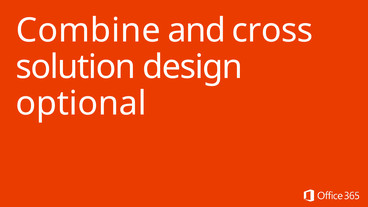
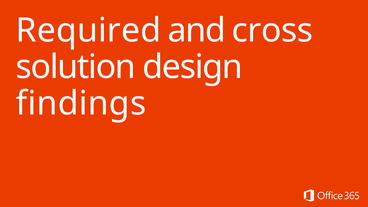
Combine: Combine -> Required
optional: optional -> findings
